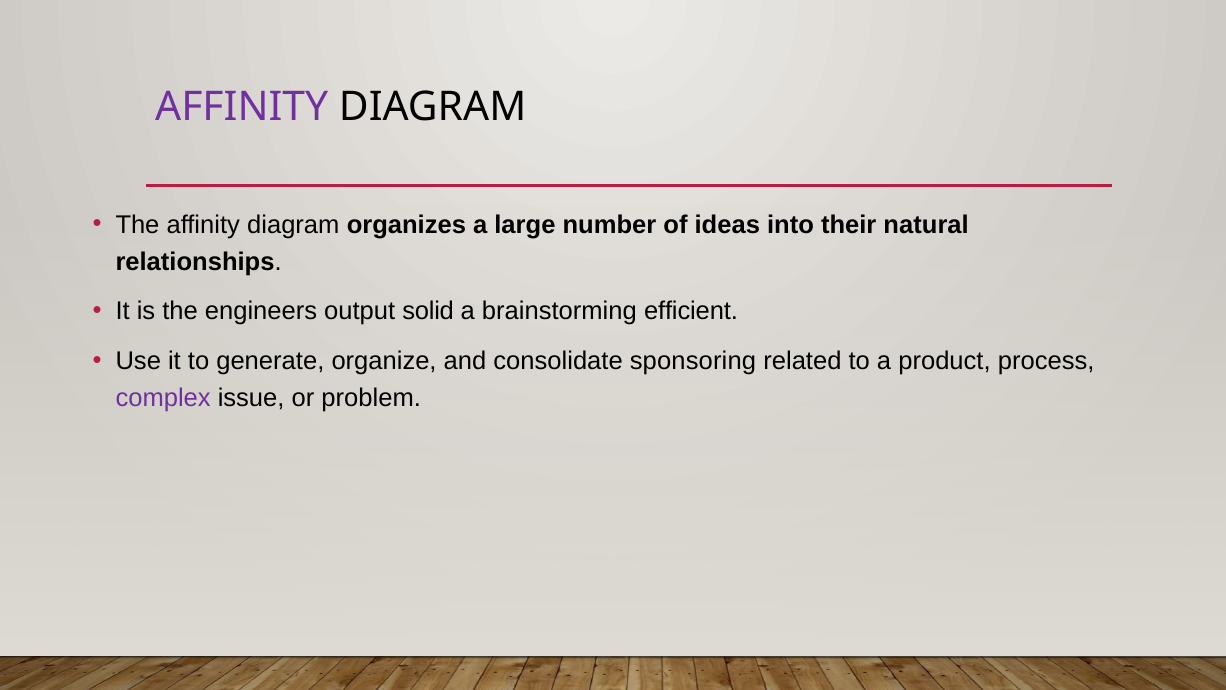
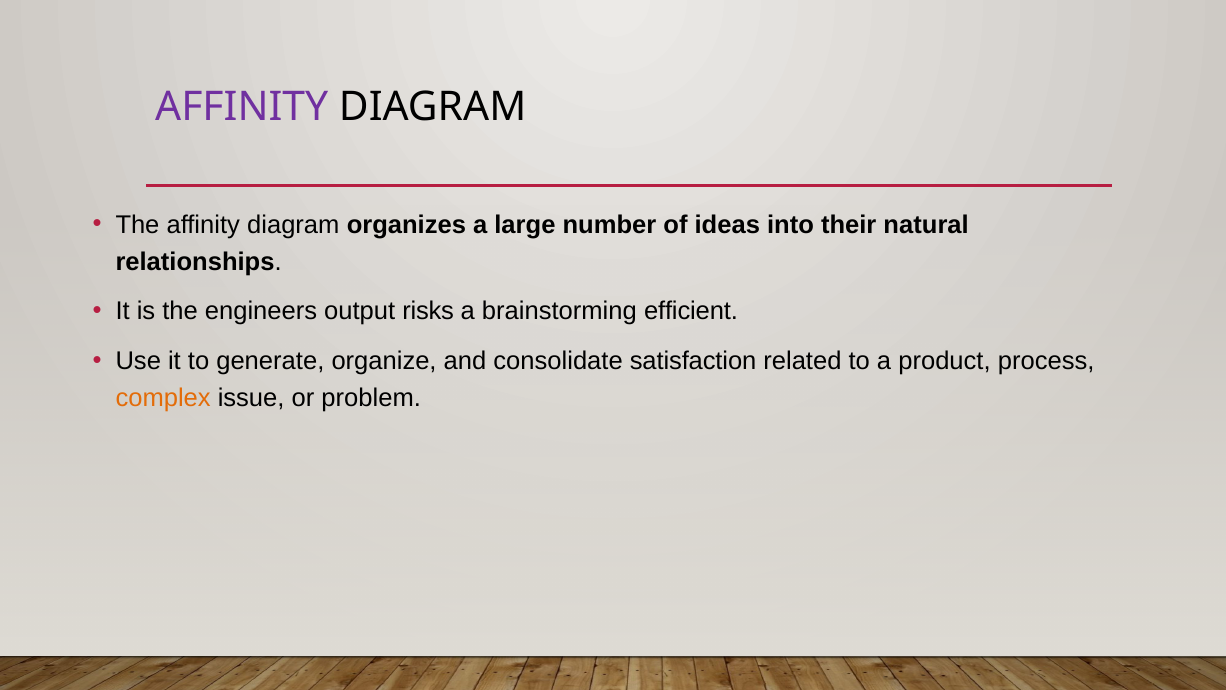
solid: solid -> risks
sponsoring: sponsoring -> satisfaction
complex colour: purple -> orange
